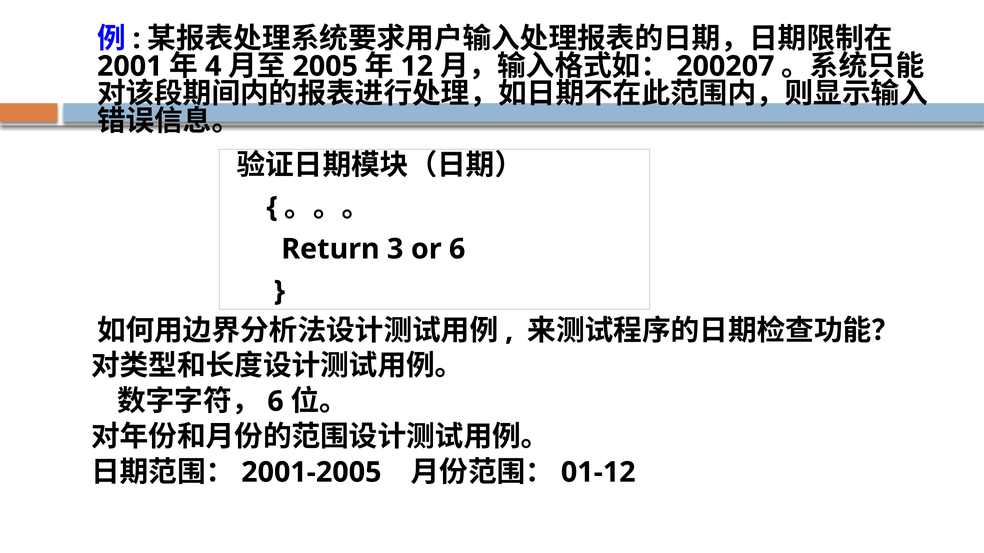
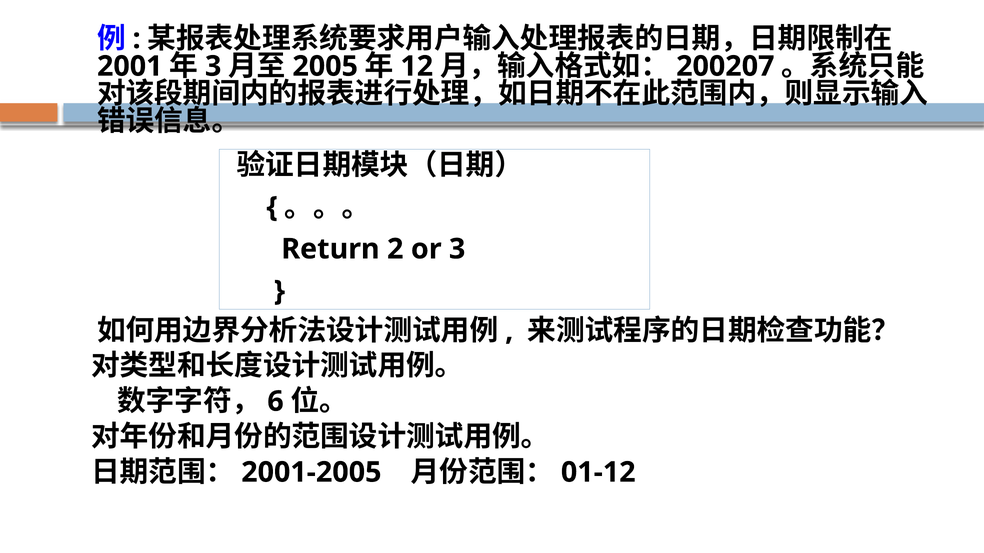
4 at (213, 66): 4 -> 3
3: 3 -> 2
or 6: 6 -> 3
